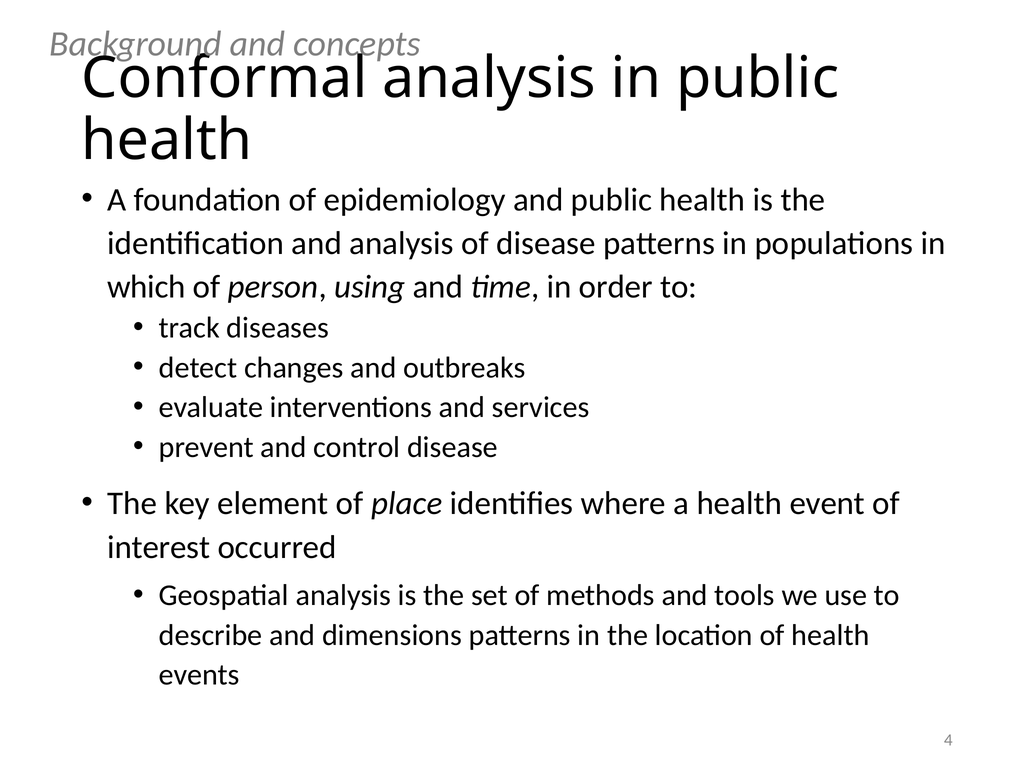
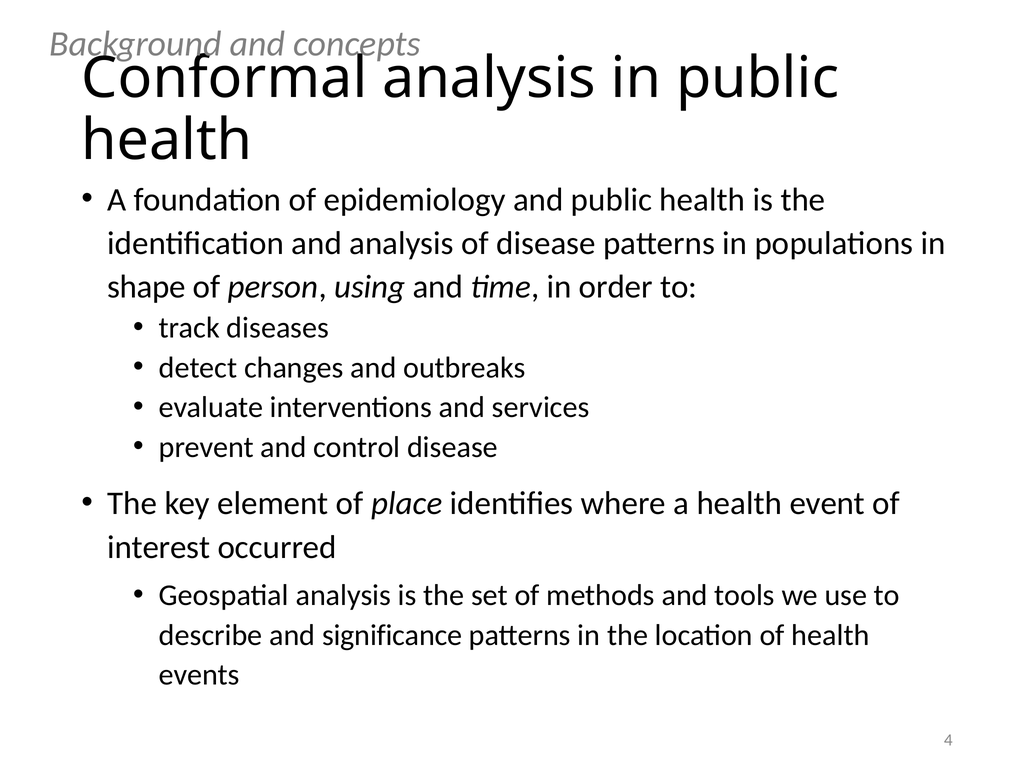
which: which -> shape
dimensions: dimensions -> significance
